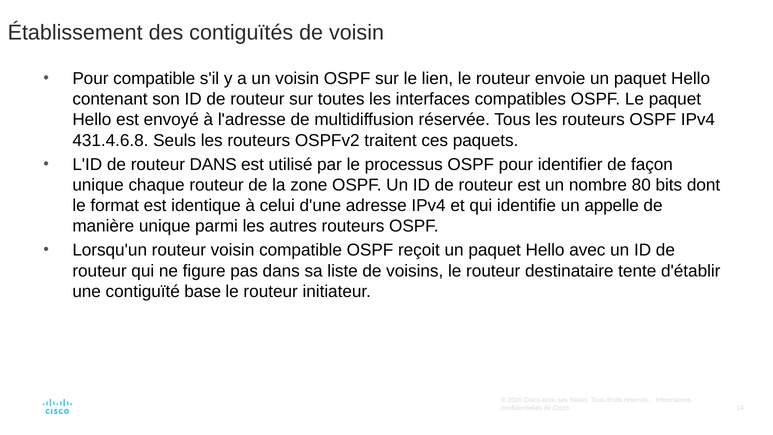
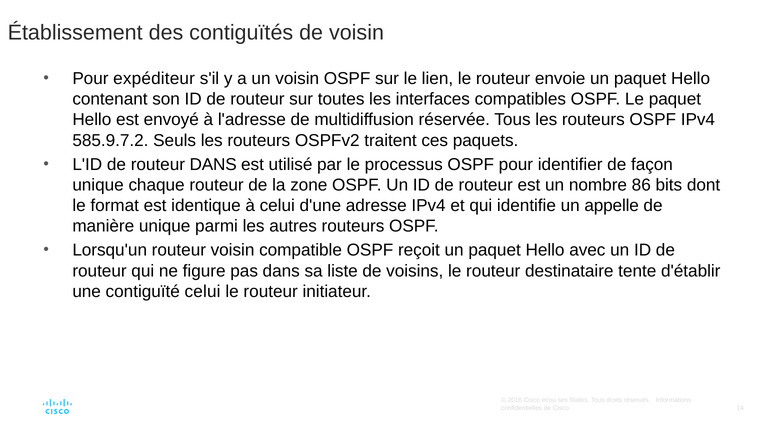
Pour compatible: compatible -> expéditeur
431.4.6.8: 431.4.6.8 -> 585.9.7.2
80: 80 -> 86
contiguïté base: base -> celui
